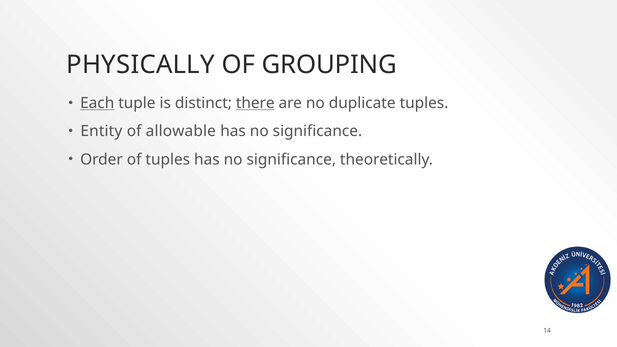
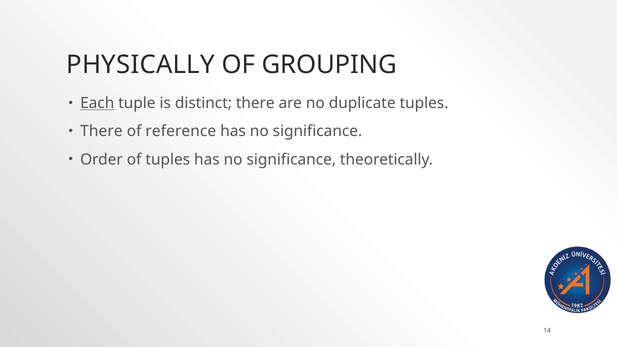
there at (255, 103) underline: present -> none
Entity at (101, 131): Entity -> There
allowable: allowable -> reference
